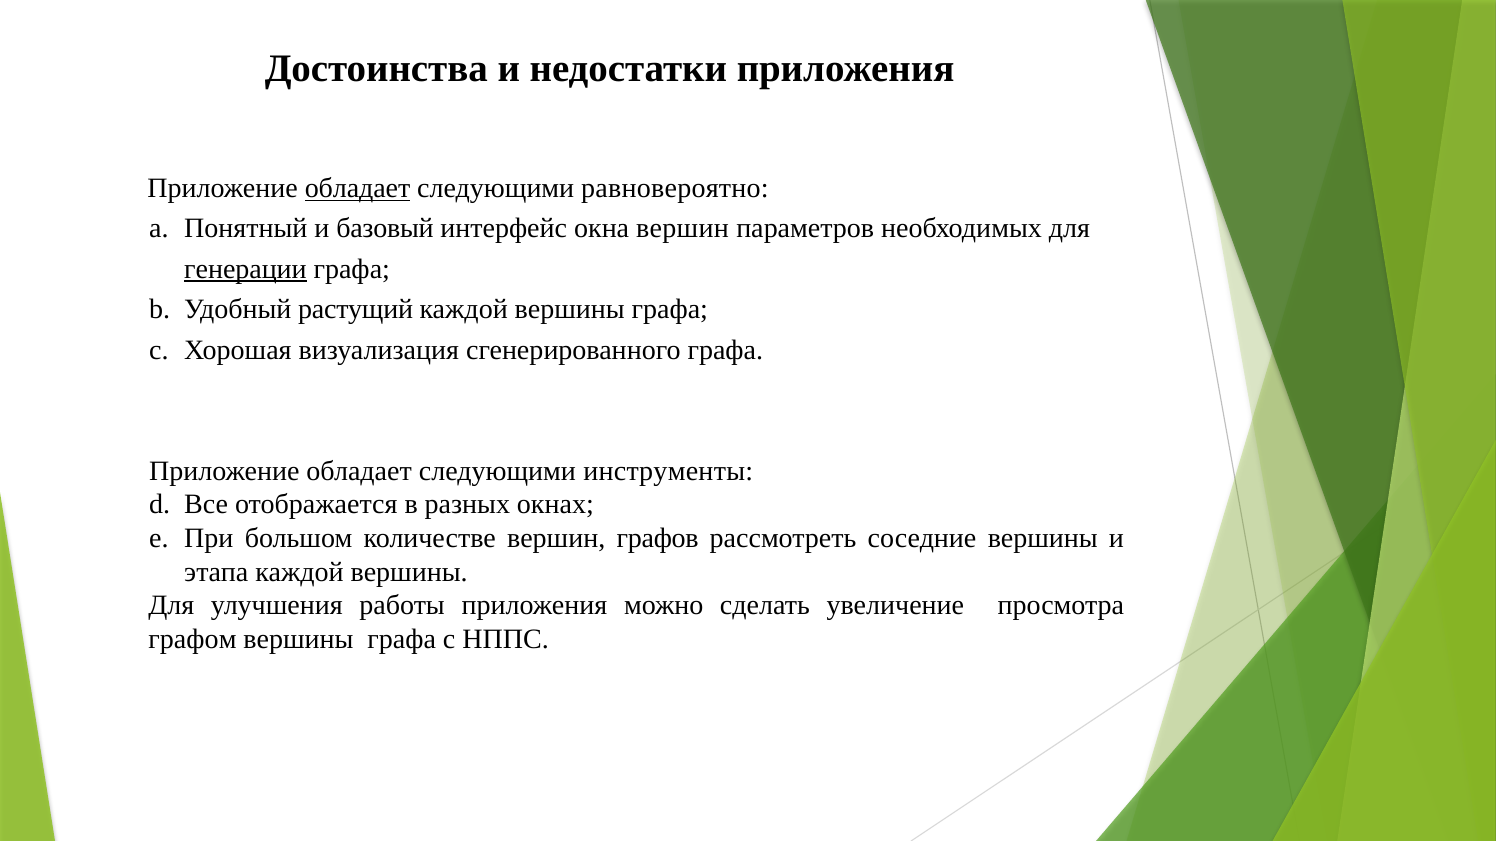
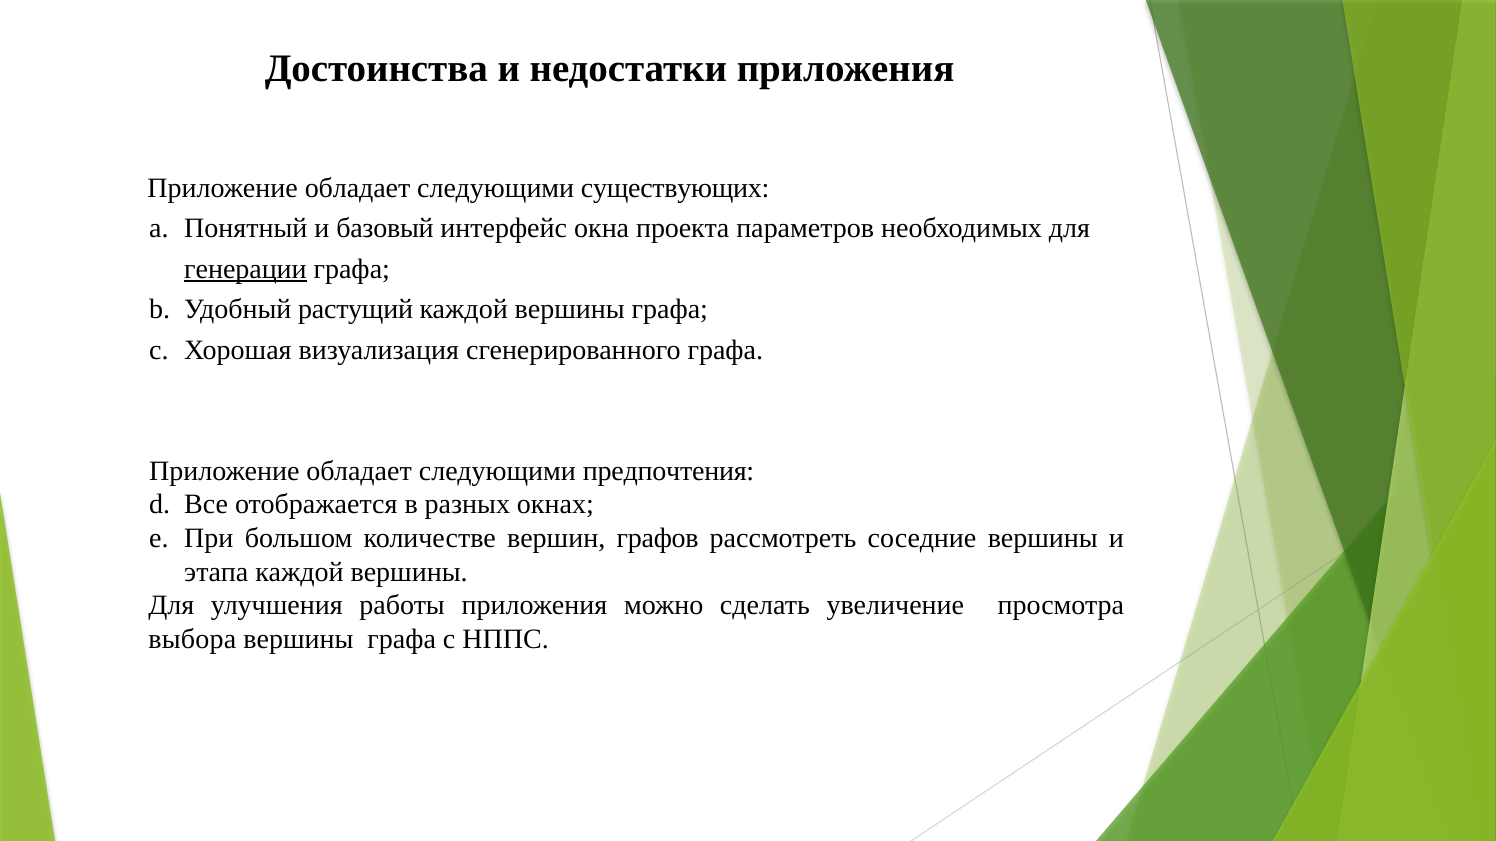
обладает at (358, 189) underline: present -> none
равновероятно: равновероятно -> существующих
окна вершин: вершин -> проекта
инструменты: инструменты -> предпочтения
графом: графом -> выбора
